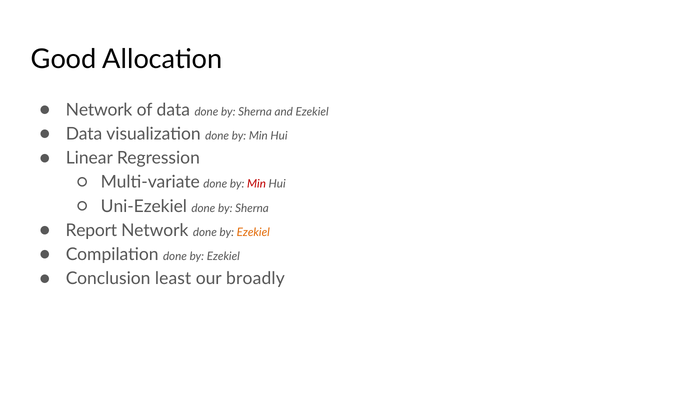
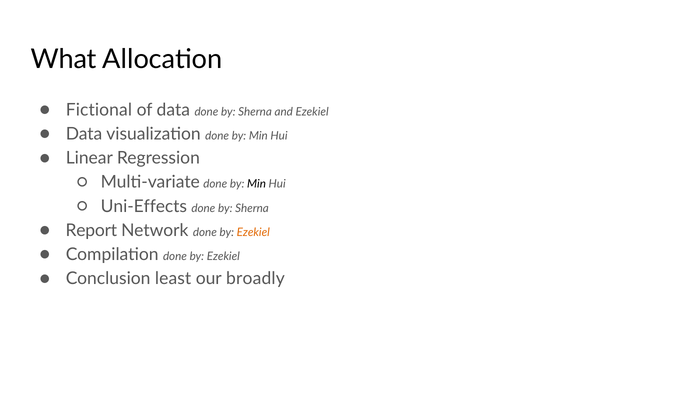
Good: Good -> What
Network at (99, 110): Network -> Fictional
Min at (257, 184) colour: red -> black
Uni-Ezekiel: Uni-Ezekiel -> Uni-Effects
